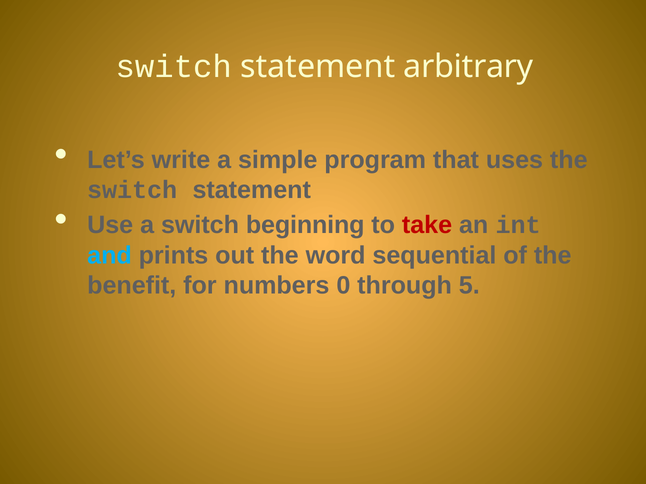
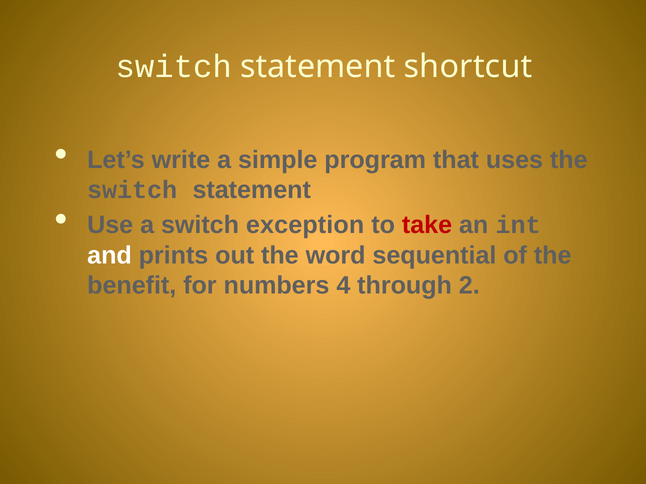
arbitrary: arbitrary -> shortcut
beginning: beginning -> exception
and colour: light blue -> white
0: 0 -> 4
5: 5 -> 2
